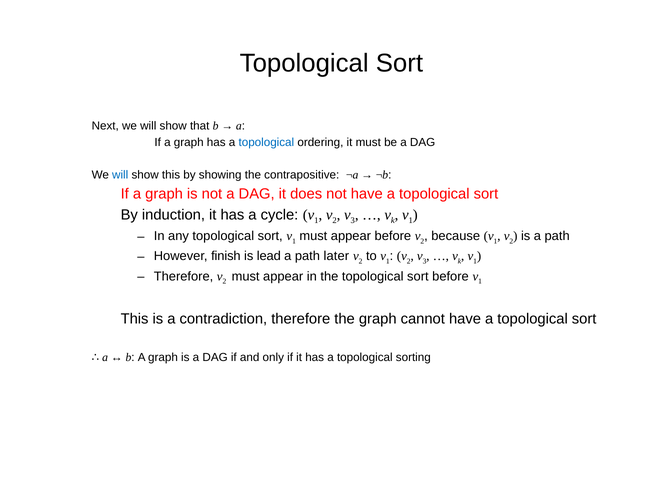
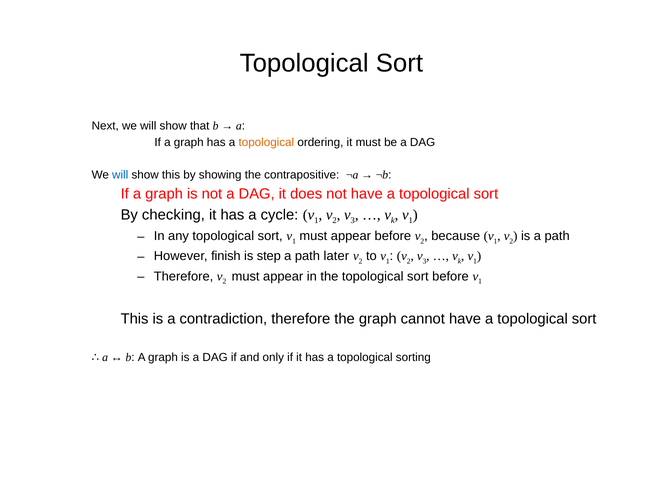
topological at (266, 142) colour: blue -> orange
induction: induction -> checking
lead: lead -> step
